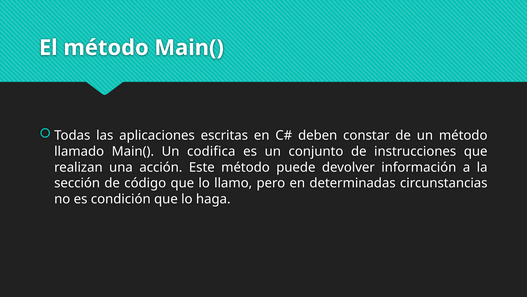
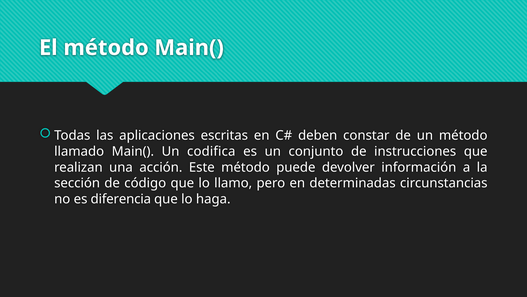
condición: condición -> diferencia
